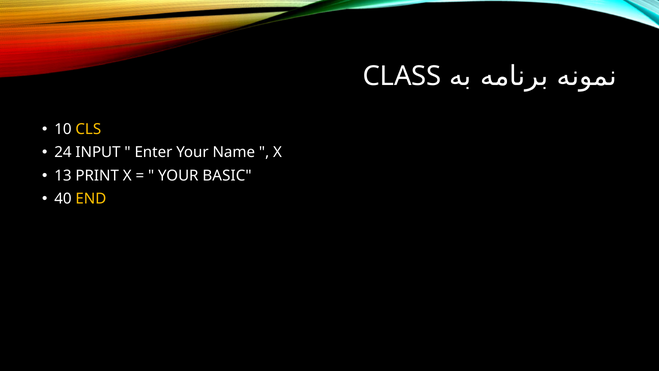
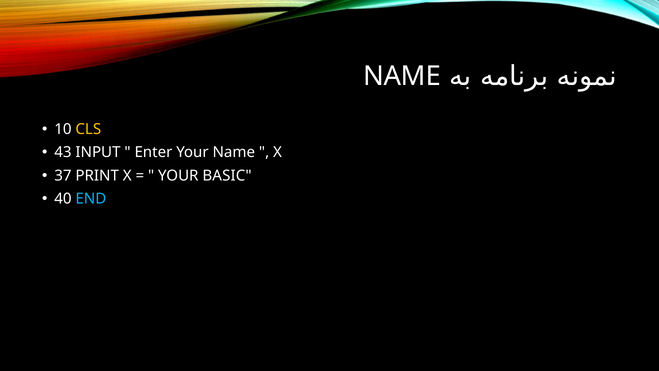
CLASS at (402, 76): CLASS -> NAME
24: 24 -> 43
13: 13 -> 37
END colour: yellow -> light blue
